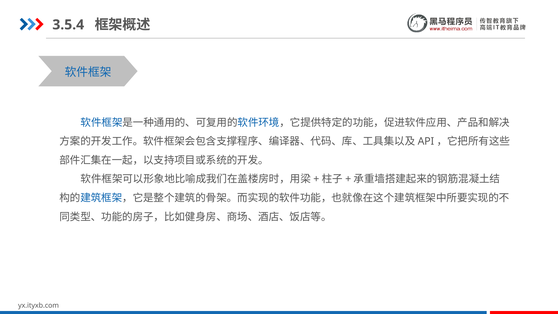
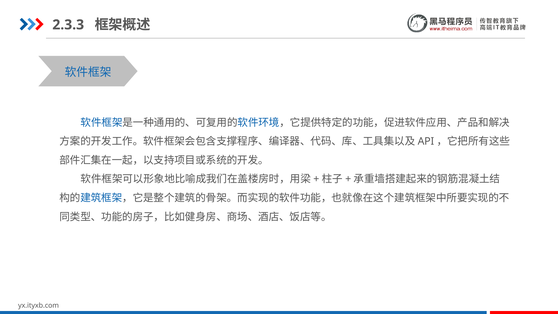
3.5.4: 3.5.4 -> 2.3.3
